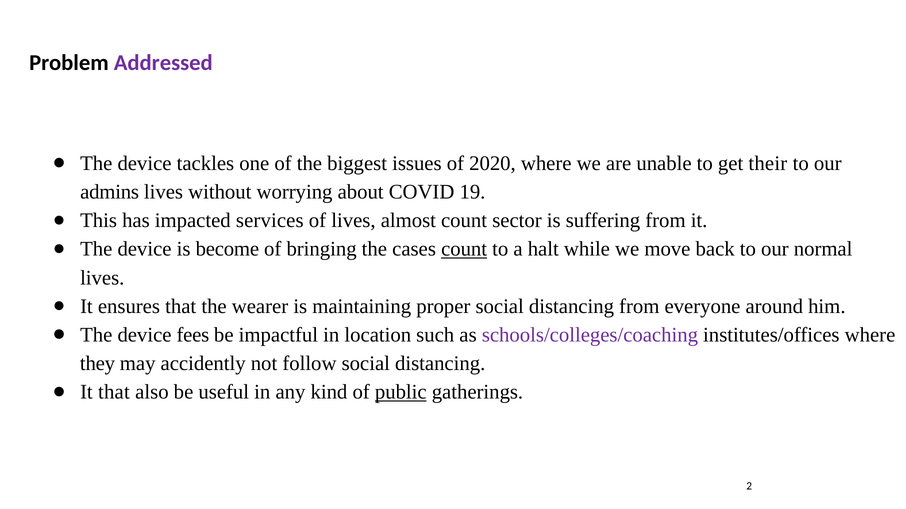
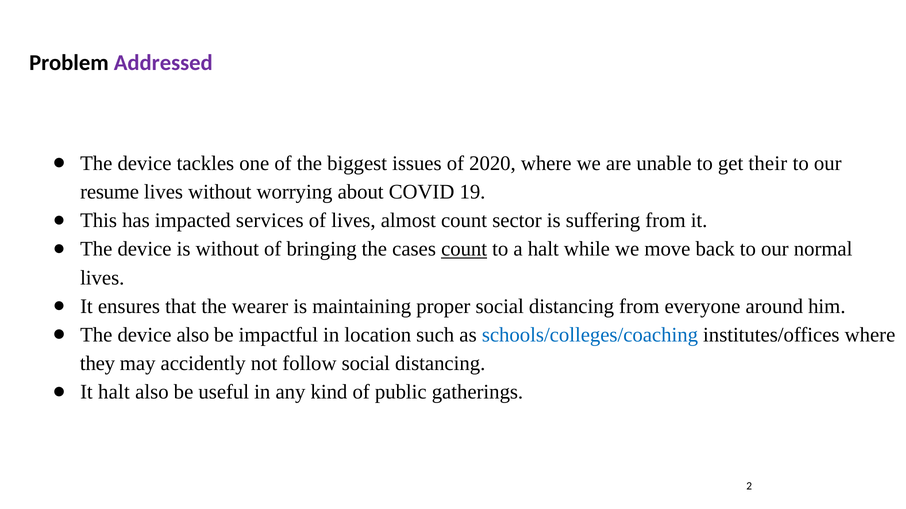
admins: admins -> resume
is become: become -> without
device fees: fees -> also
schools/colleges/coaching colour: purple -> blue
It that: that -> halt
public underline: present -> none
